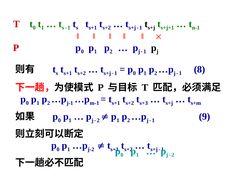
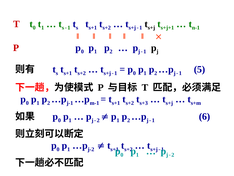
8: 8 -> 5
9: 9 -> 6
